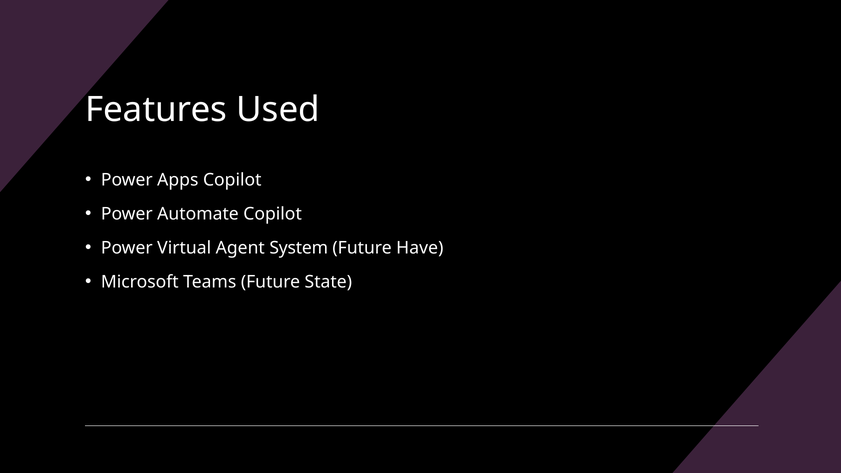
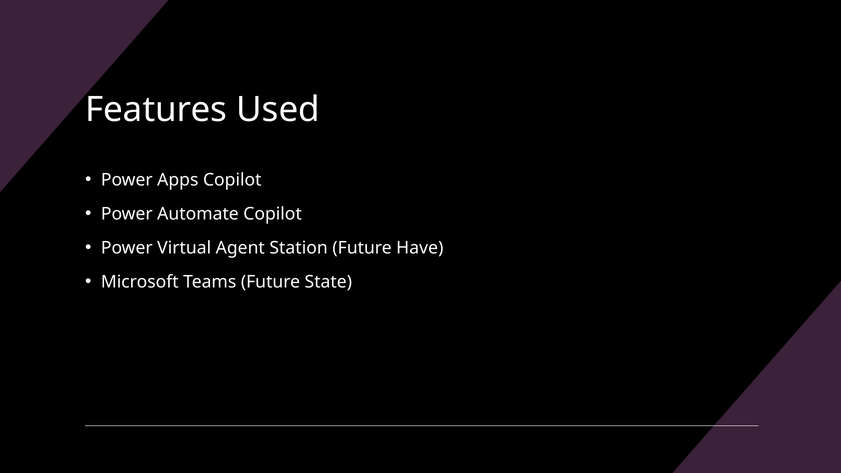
System: System -> Station
